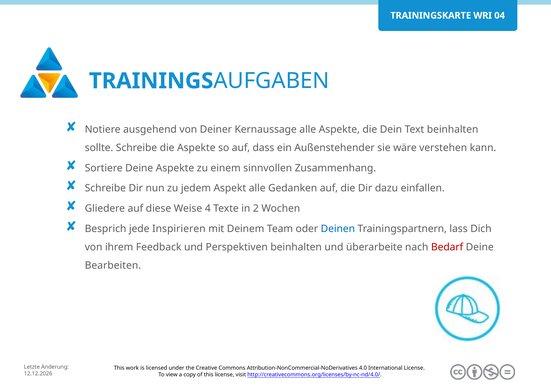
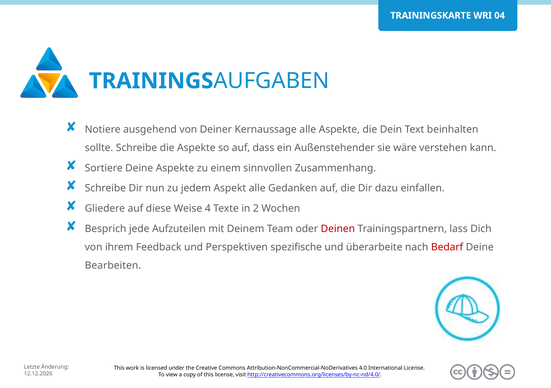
Inspirieren: Inspirieren -> Aufzuteilen
Deinen colour: blue -> red
Perspektiven beinhalten: beinhalten -> spezifische
